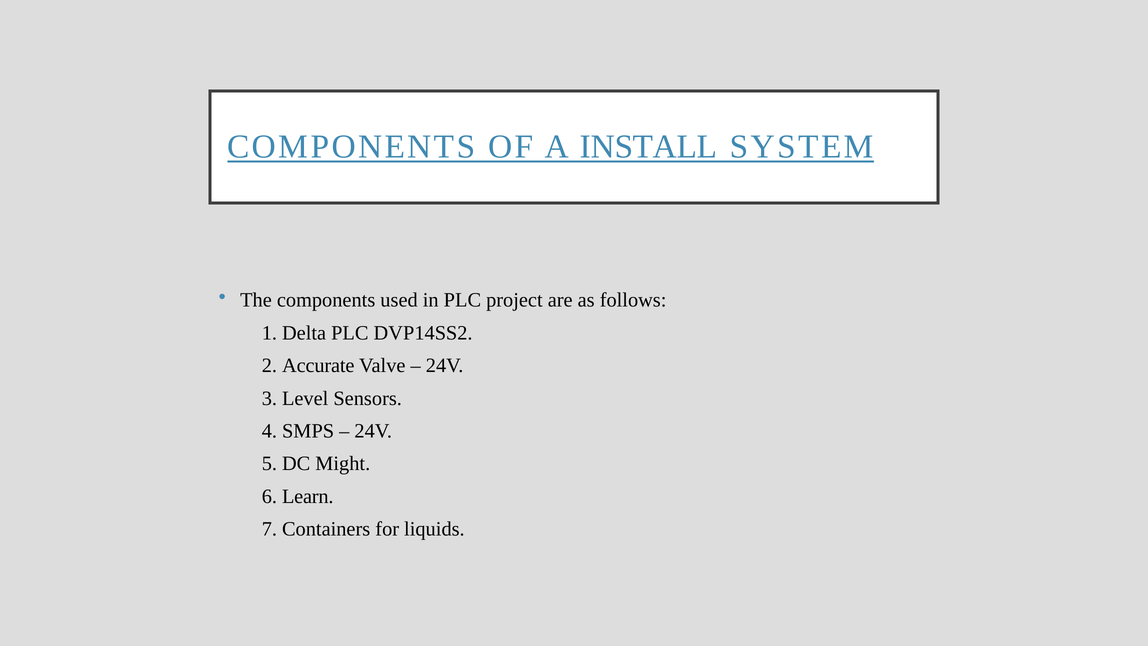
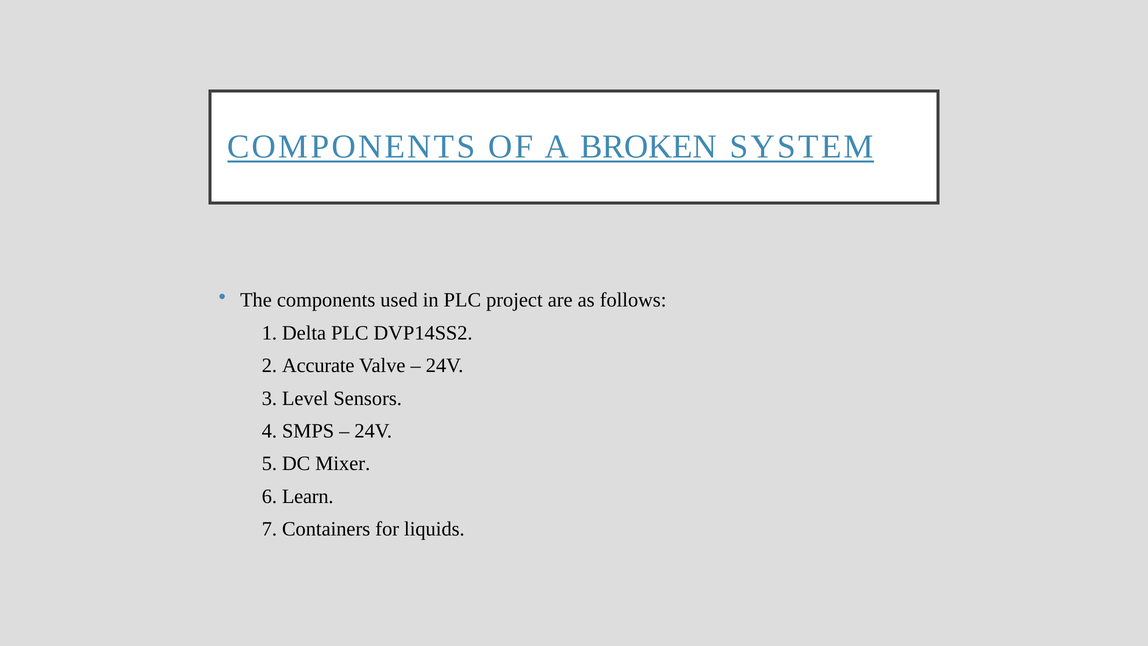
INSTALL: INSTALL -> BROKEN
Might: Might -> Mixer
